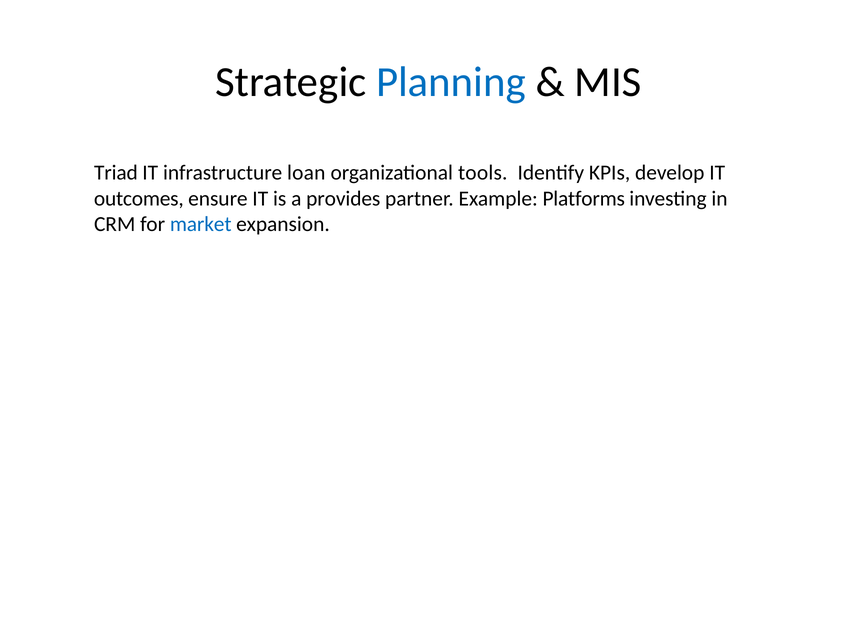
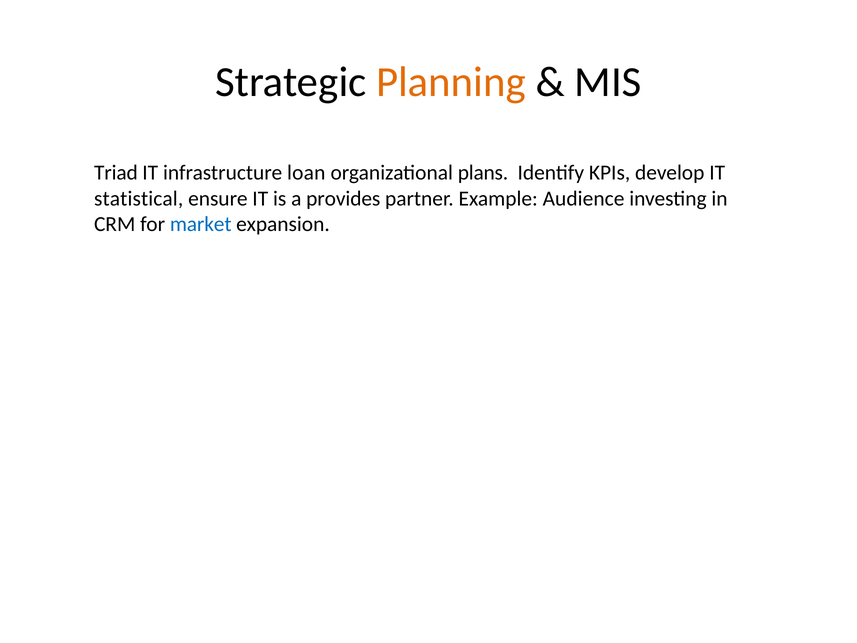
Planning colour: blue -> orange
tools: tools -> plans
outcomes: outcomes -> statistical
Platforms: Platforms -> Audience
